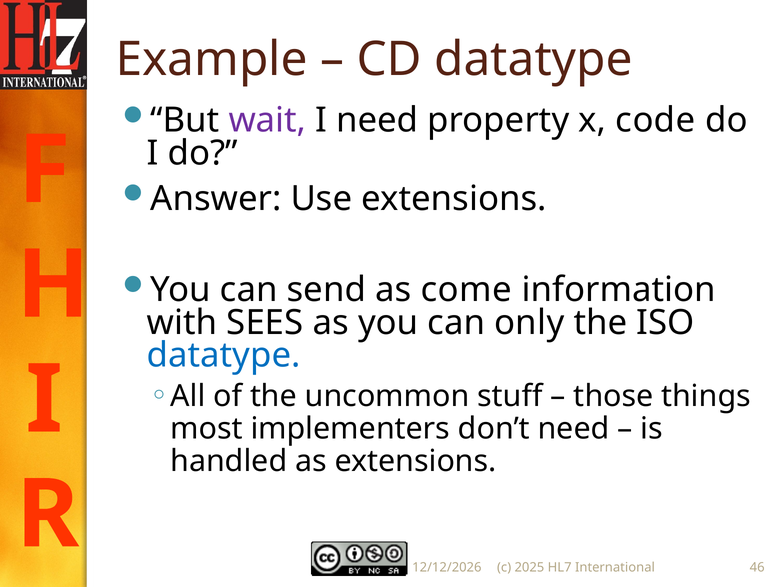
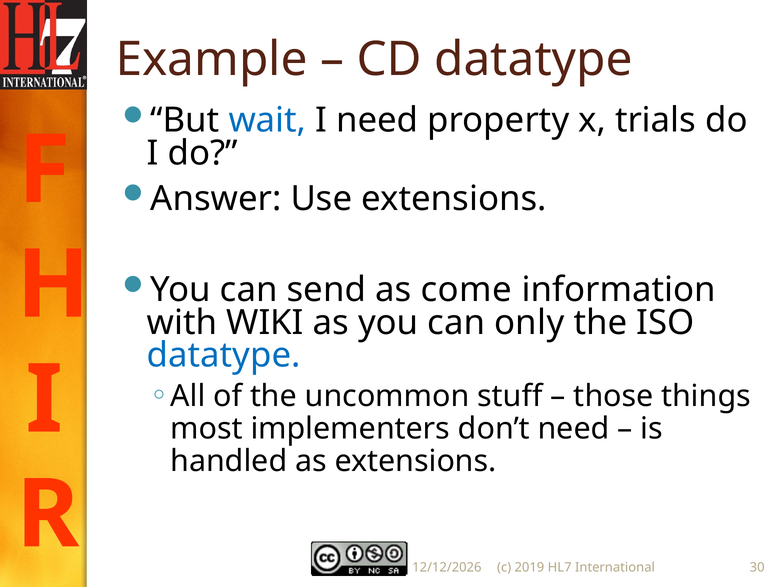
wait colour: purple -> blue
code: code -> trials
SEES: SEES -> WIKI
2025: 2025 -> 2019
46: 46 -> 30
